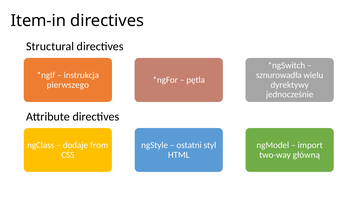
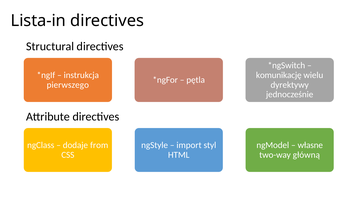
Item-in: Item-in -> Lista-in
sznurowadła: sznurowadła -> komunikację
ostatni: ostatni -> import
import: import -> własne
